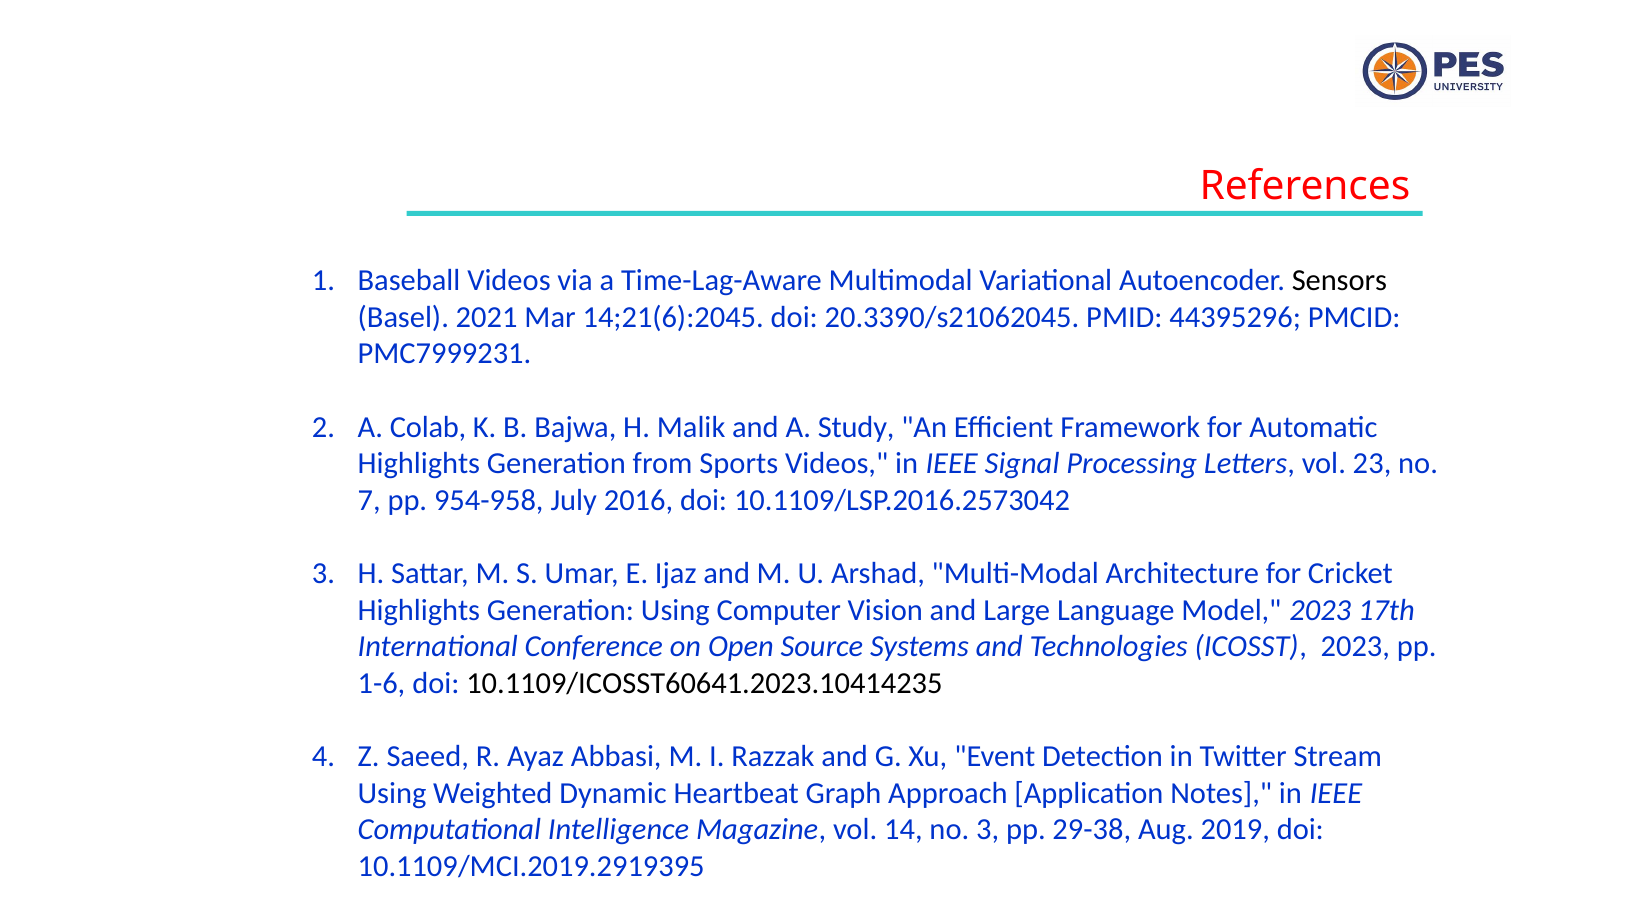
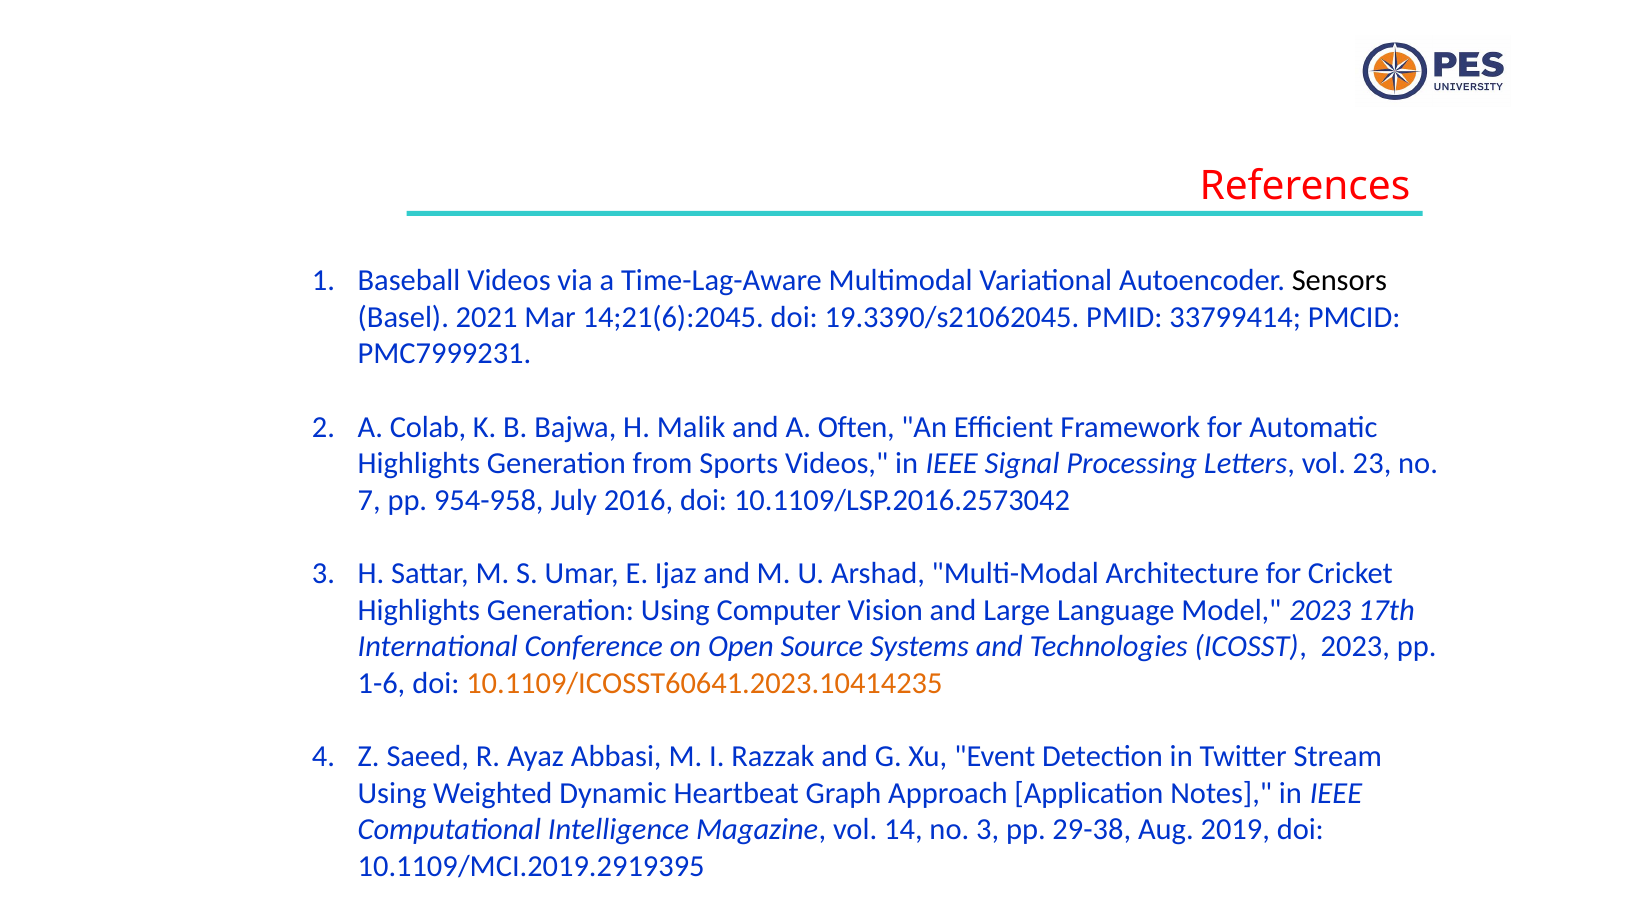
20.3390/s21062045: 20.3390/s21062045 -> 19.3390/s21062045
44395296: 44395296 -> 33799414
Study: Study -> Often
10.1109/ICOSST60641.2023.10414235 colour: black -> orange
